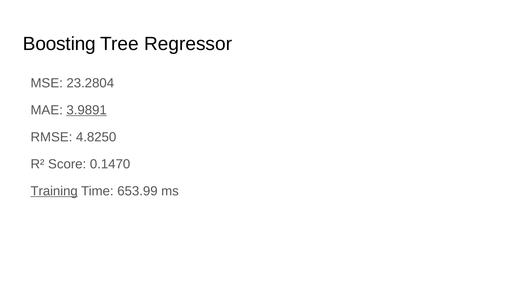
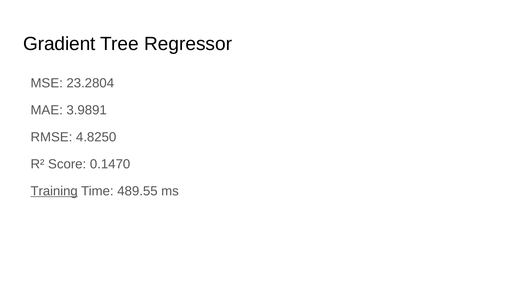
Boosting: Boosting -> Gradient
3.9891 underline: present -> none
653.99: 653.99 -> 489.55
